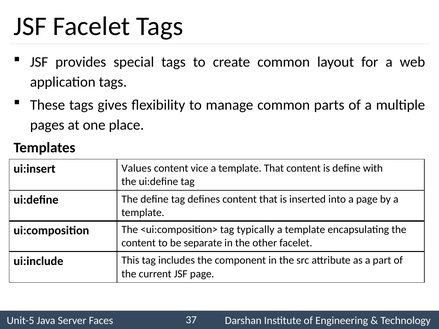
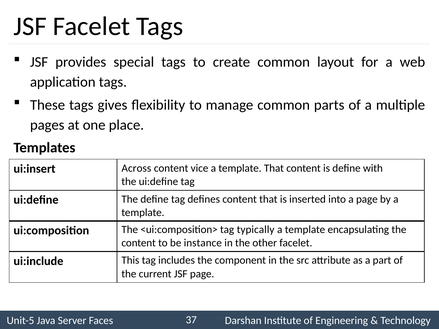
Values: Values -> Across
separate: separate -> instance
